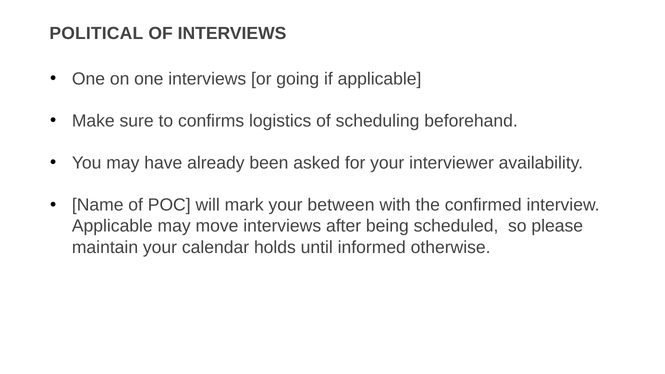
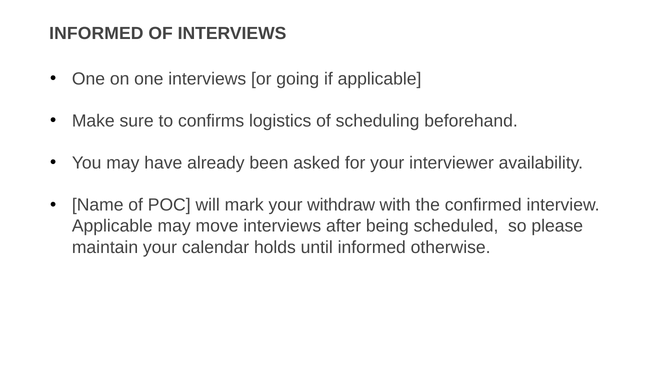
POLITICAL at (96, 33): POLITICAL -> INFORMED
between: between -> withdraw
